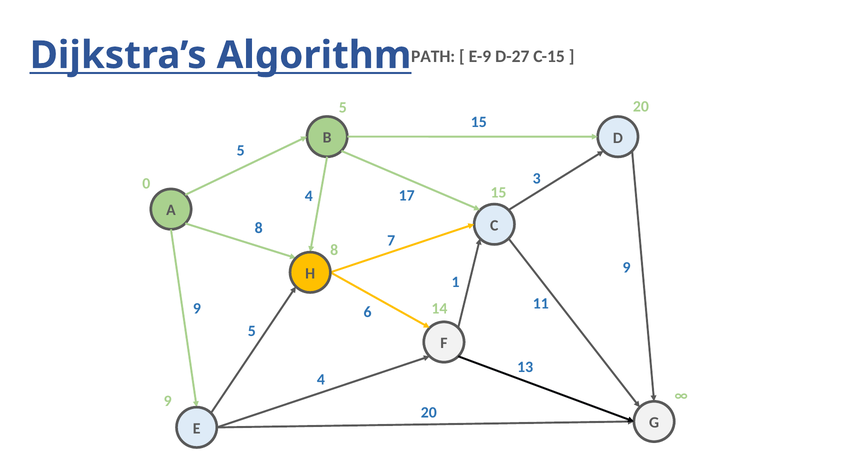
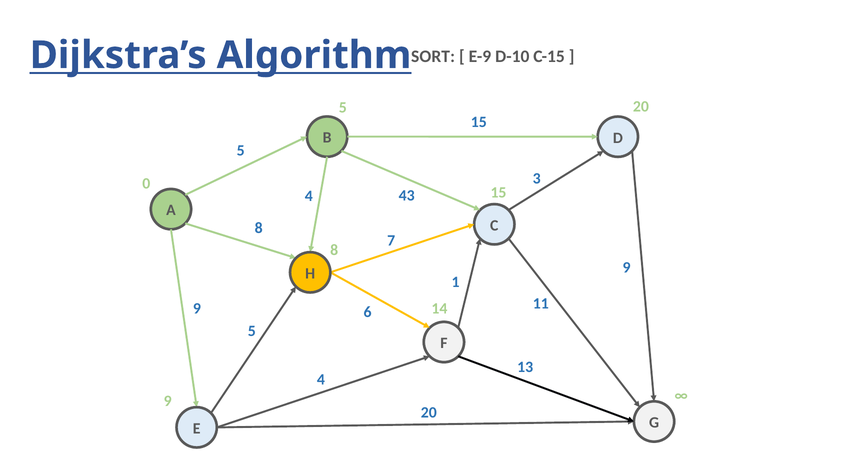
PATH: PATH -> SORT
D-27: D-27 -> D-10
17: 17 -> 43
